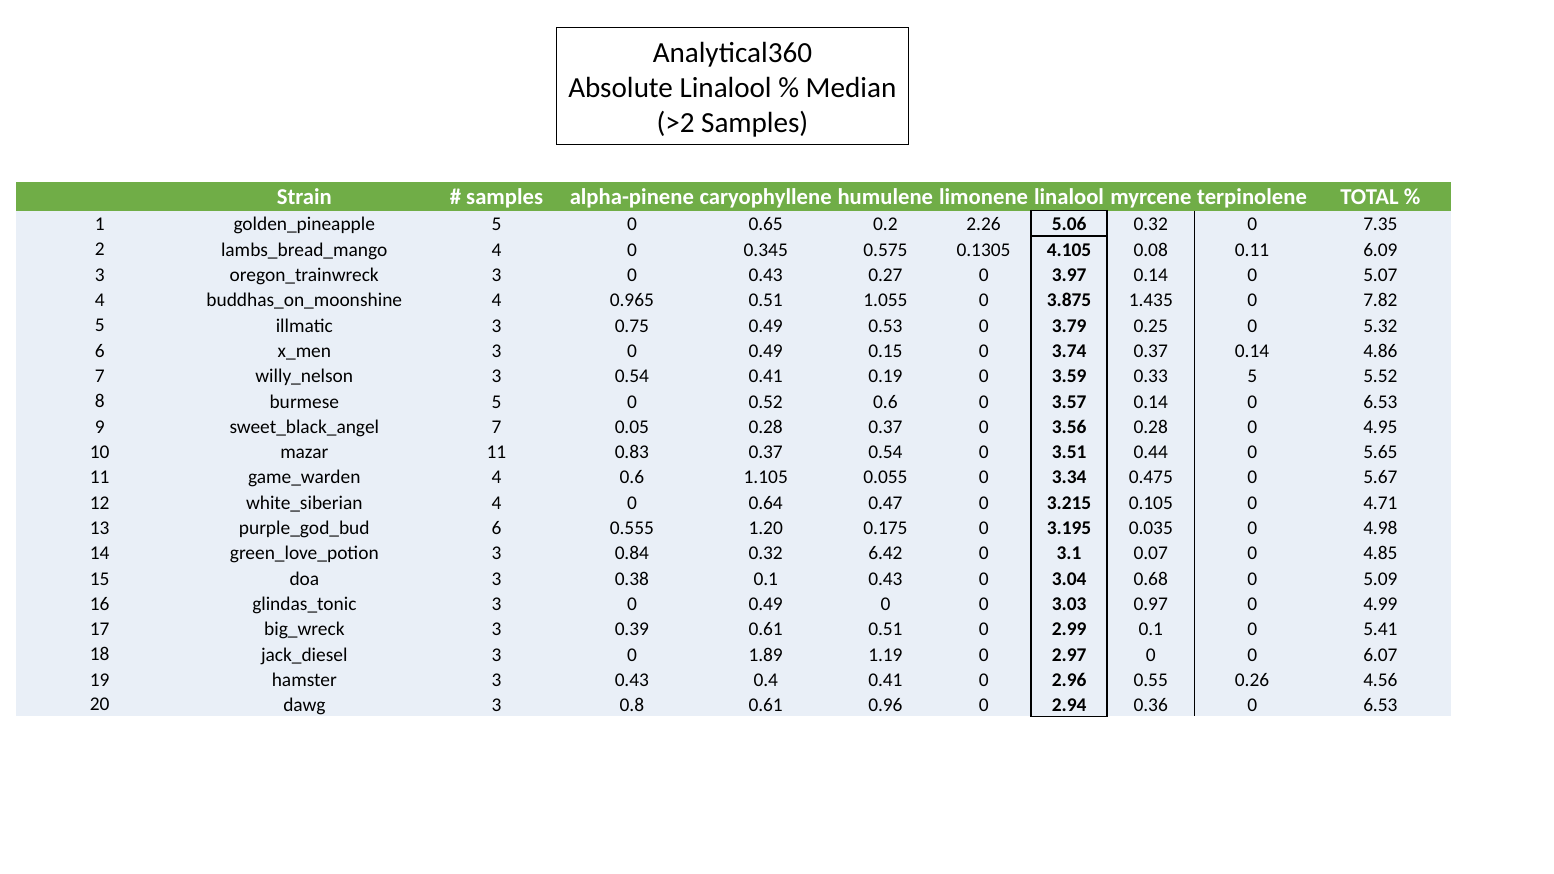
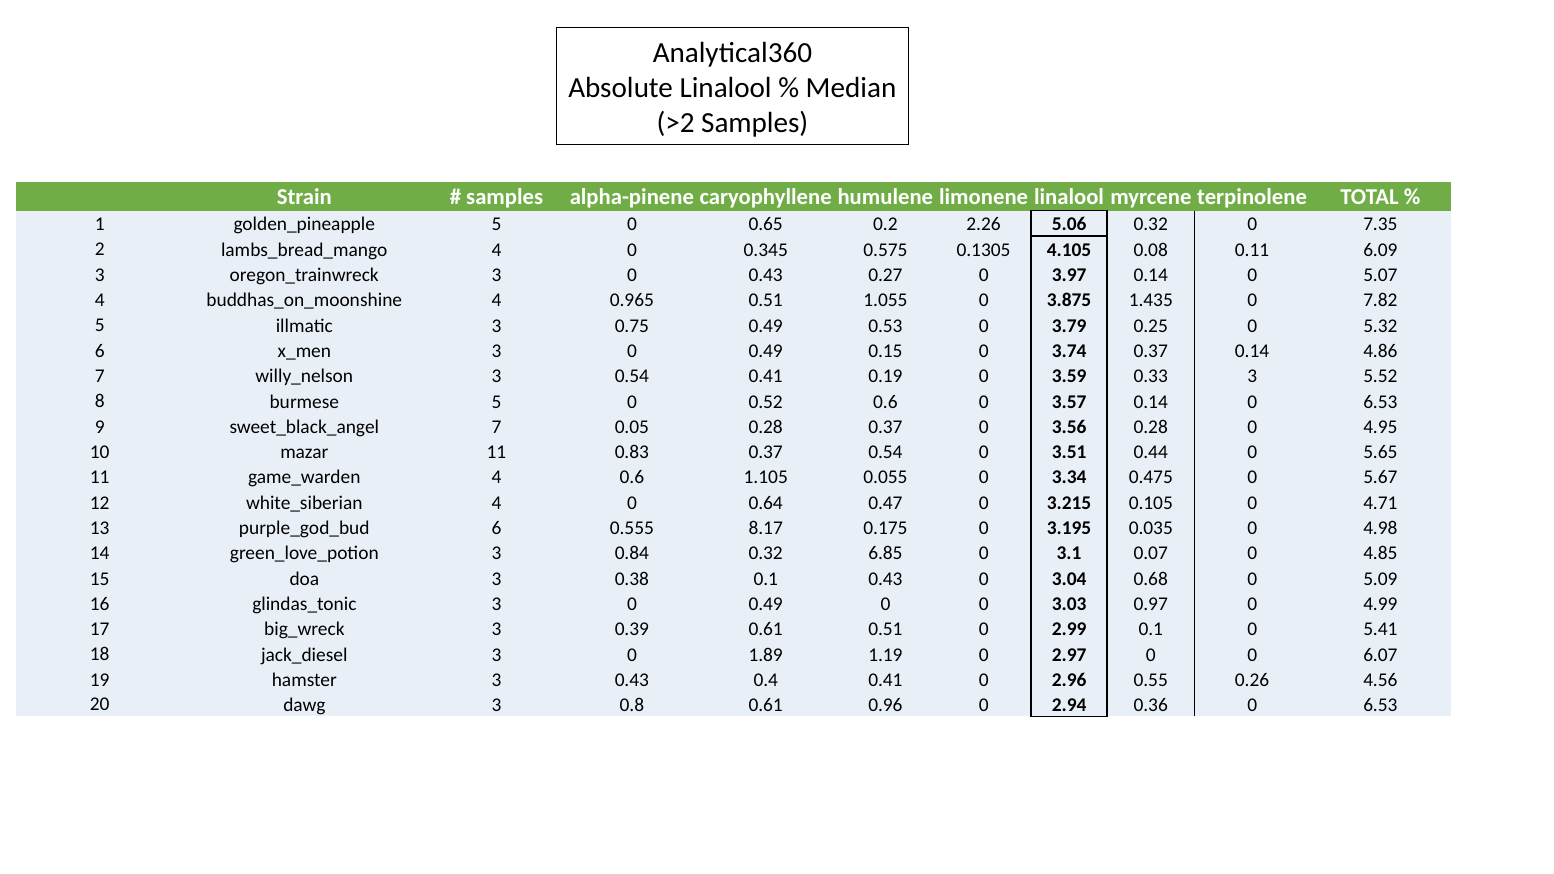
0.33 5: 5 -> 3
1.20: 1.20 -> 8.17
6.42: 6.42 -> 6.85
